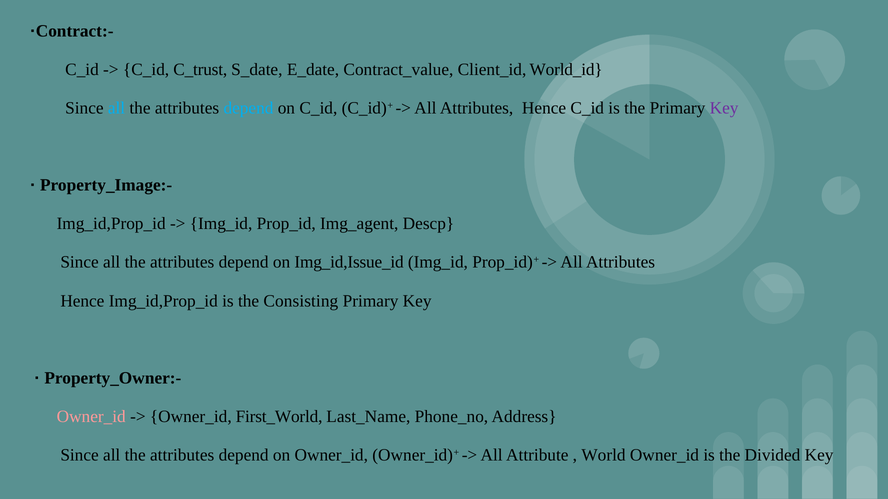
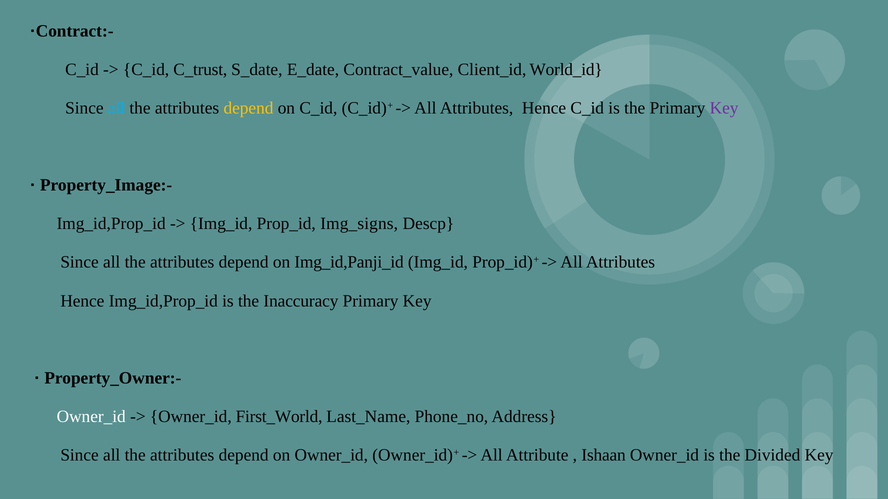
depend at (248, 108) colour: light blue -> yellow
Img_agent: Img_agent -> Img_signs
Img_id,Issue_id: Img_id,Issue_id -> Img_id,Panji_id
Consisting: Consisting -> Inaccuracy
Owner_id at (91, 417) colour: pink -> white
World: World -> Ishaan
